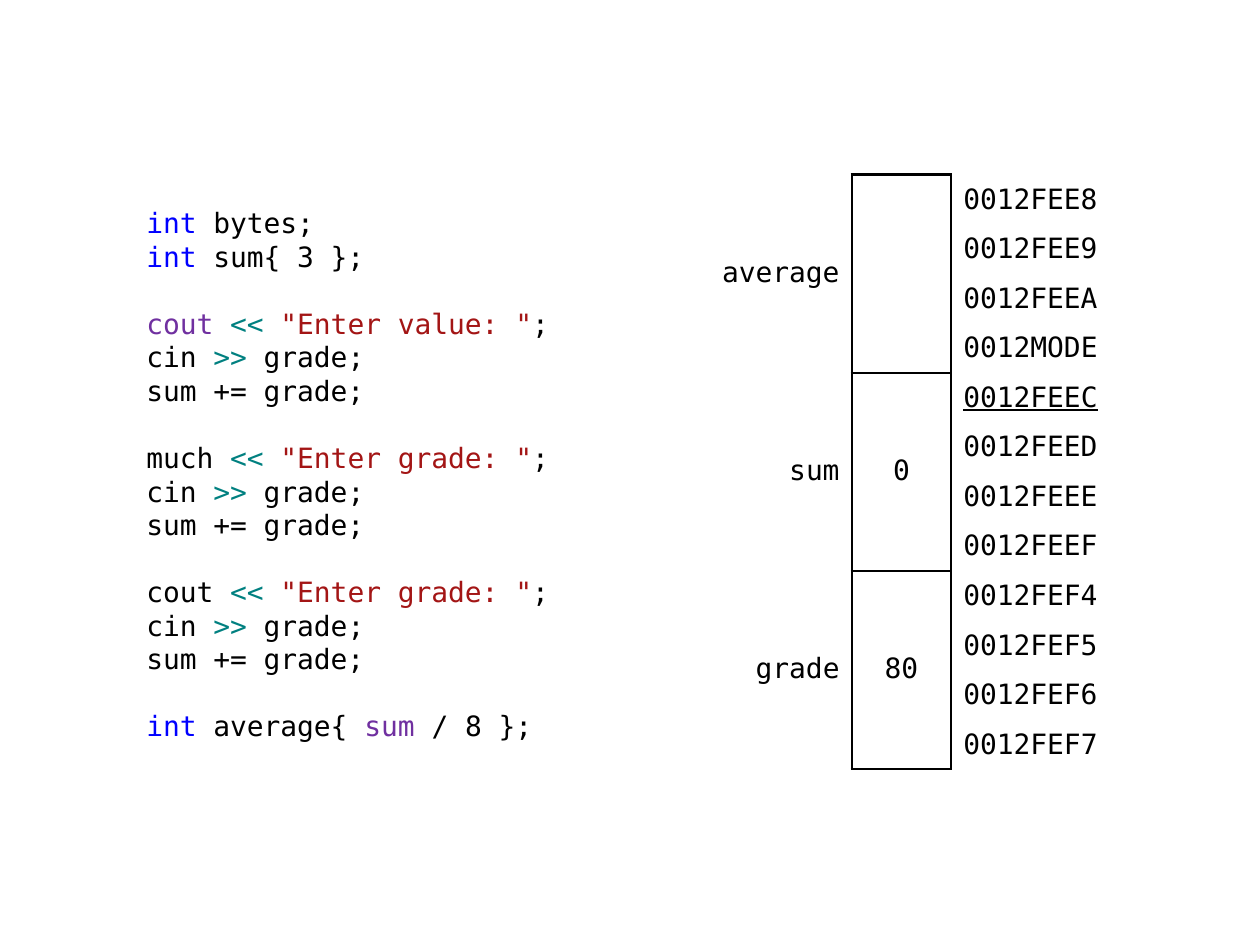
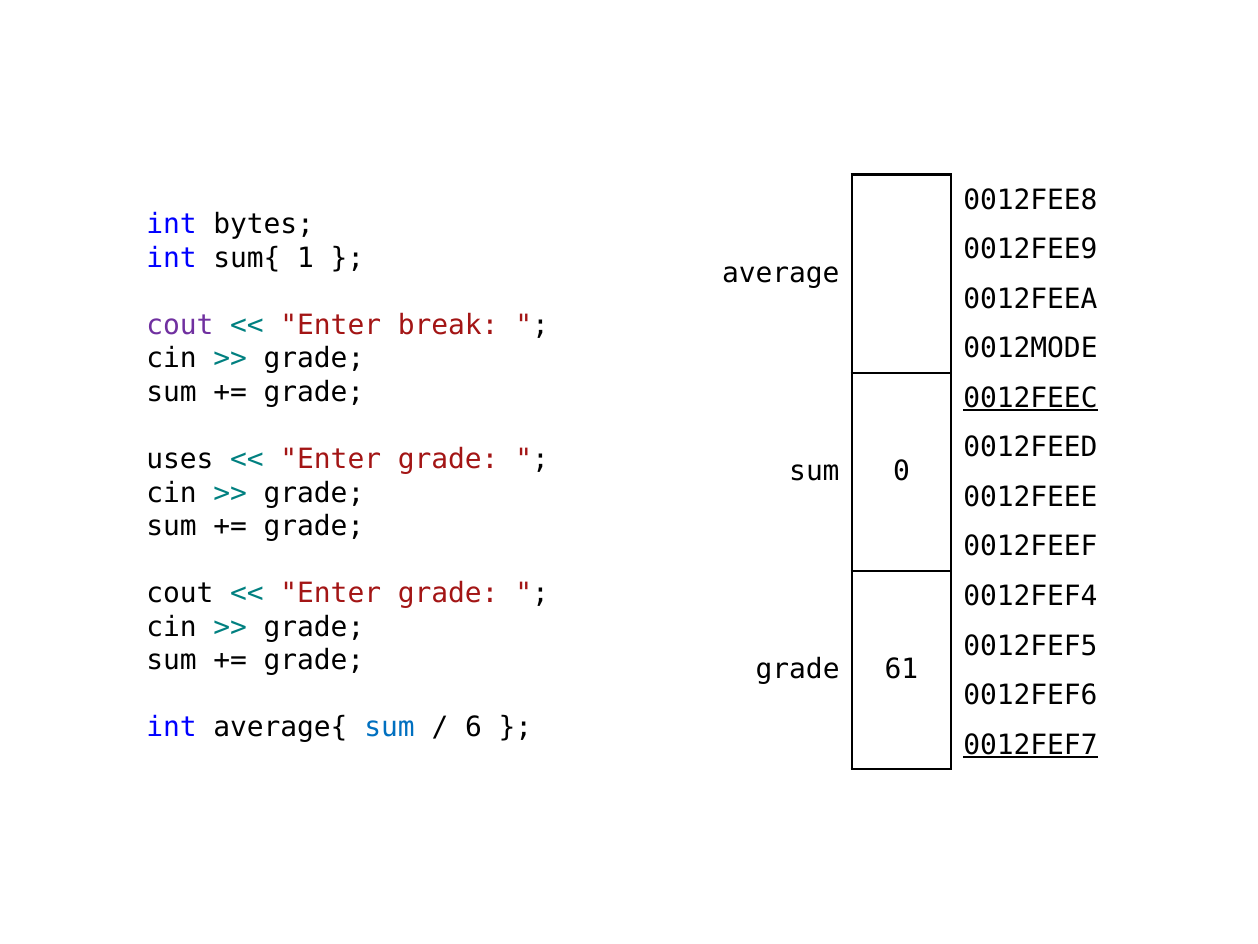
3: 3 -> 1
value: value -> break
much: much -> uses
80: 80 -> 61
sum at (389, 727) colour: purple -> blue
8: 8 -> 6
0012FEF7 underline: none -> present
